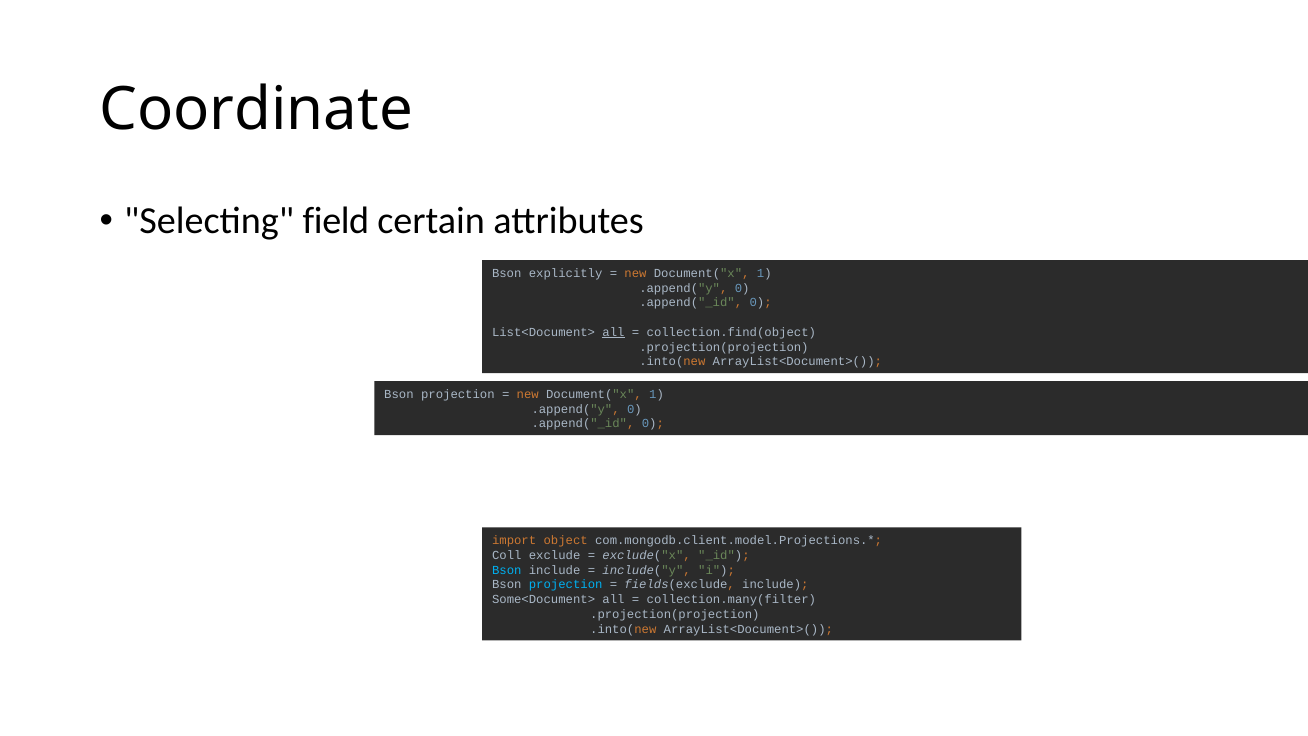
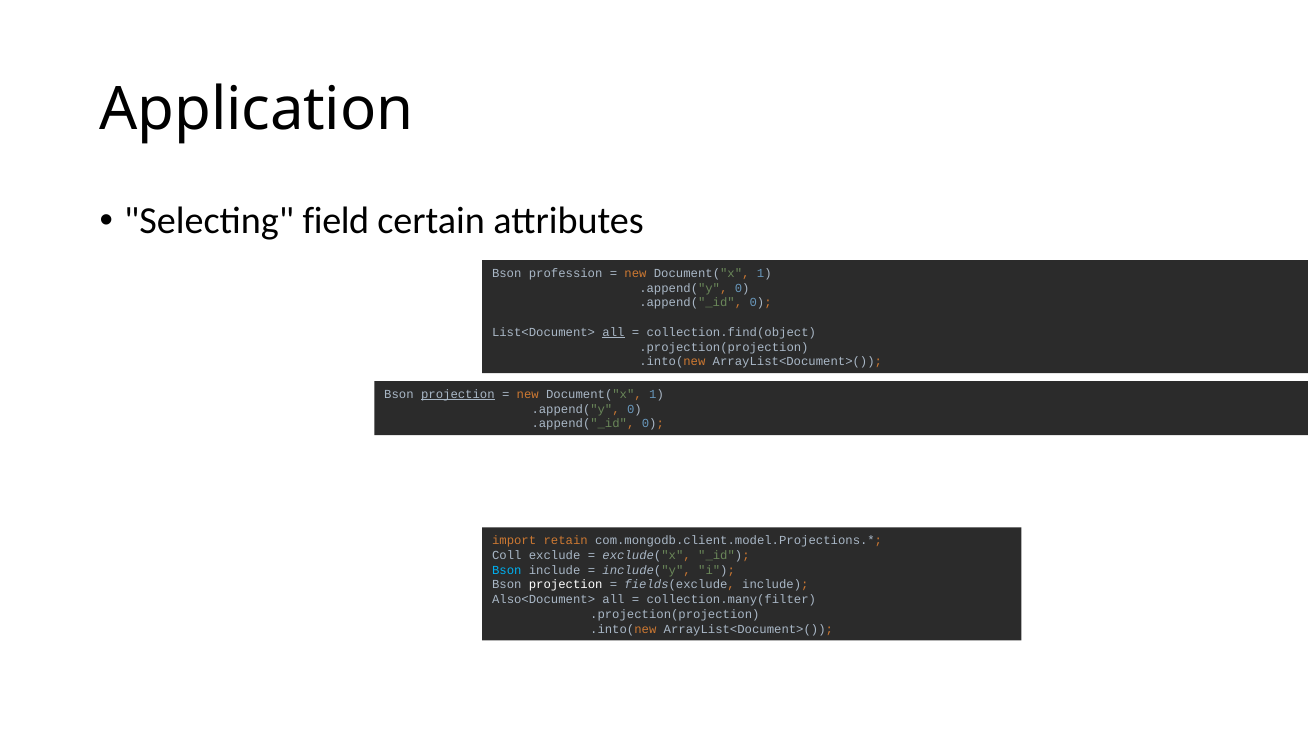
Coordinate: Coordinate -> Application
explicitly: explicitly -> profession
projection at (458, 394) underline: none -> present
object: object -> retain
projection at (566, 585) colour: light blue -> white
Some<Document>: Some<Document> -> Also<Document>
